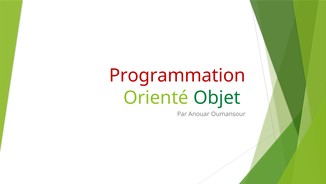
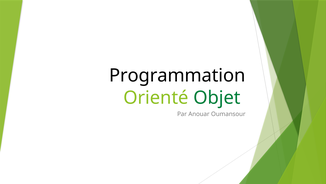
Programmation colour: red -> black
